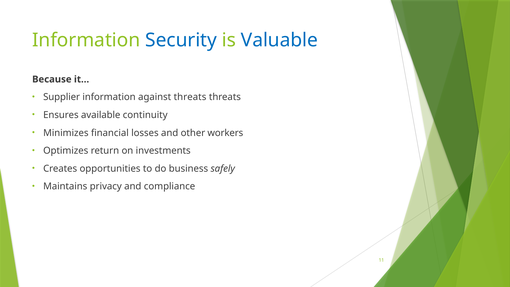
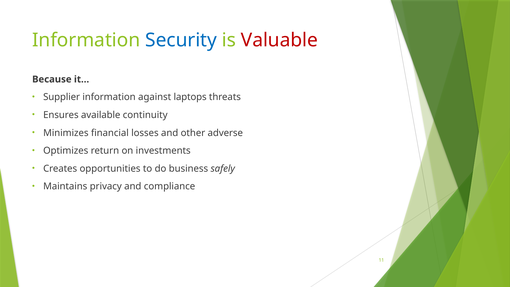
Valuable colour: blue -> red
against threats: threats -> laptops
workers: workers -> adverse
